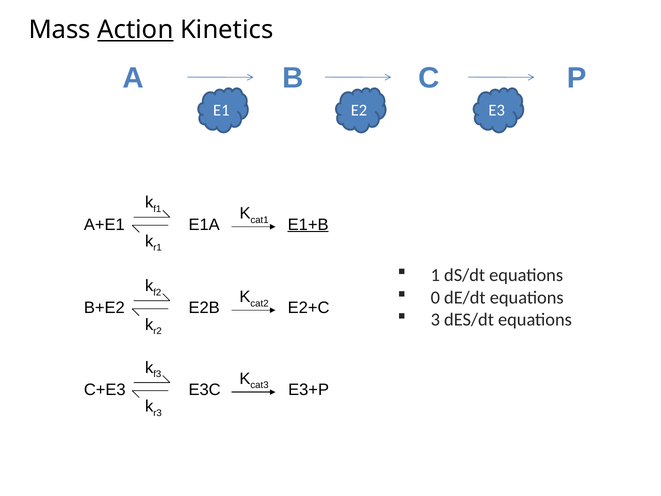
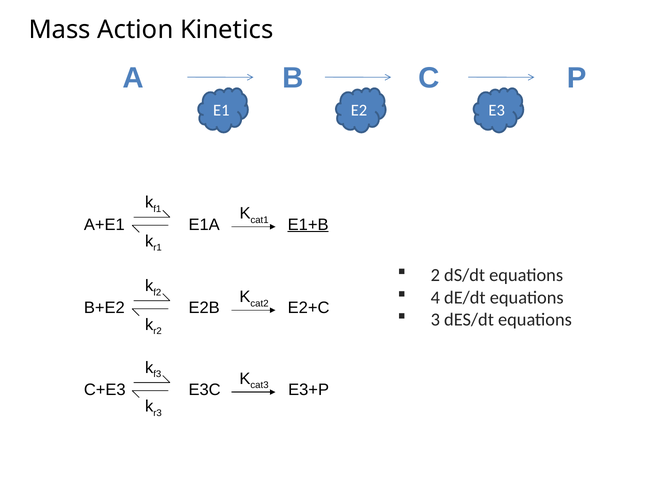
Action underline: present -> none
1: 1 -> 2
0: 0 -> 4
